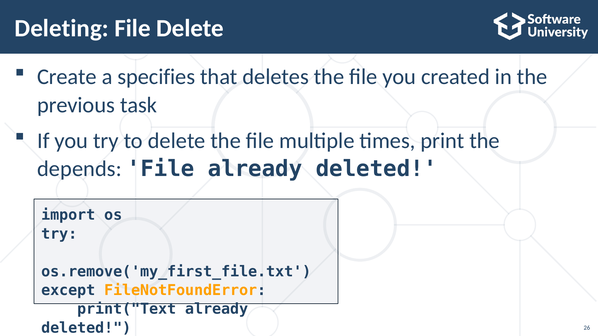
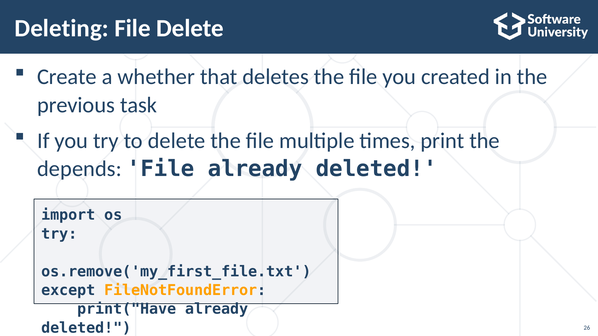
specifies: specifies -> whether
print("Text: print("Text -> print("Have
